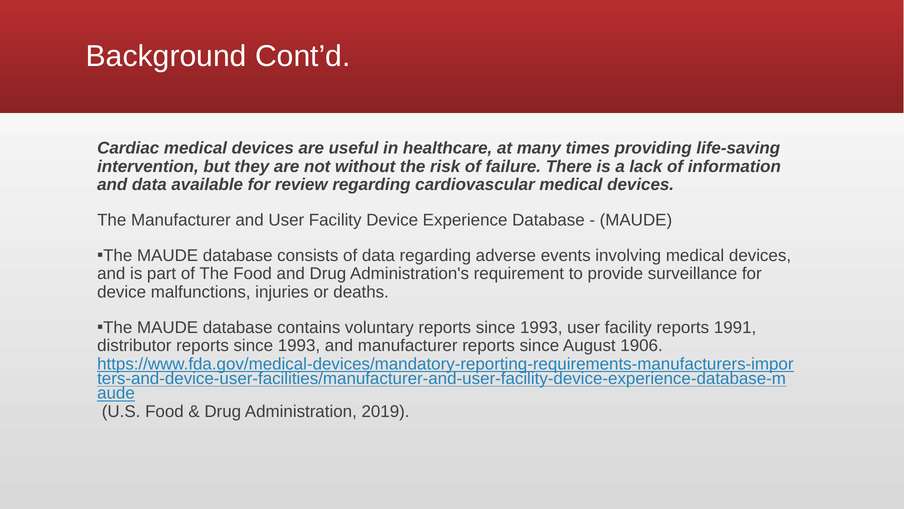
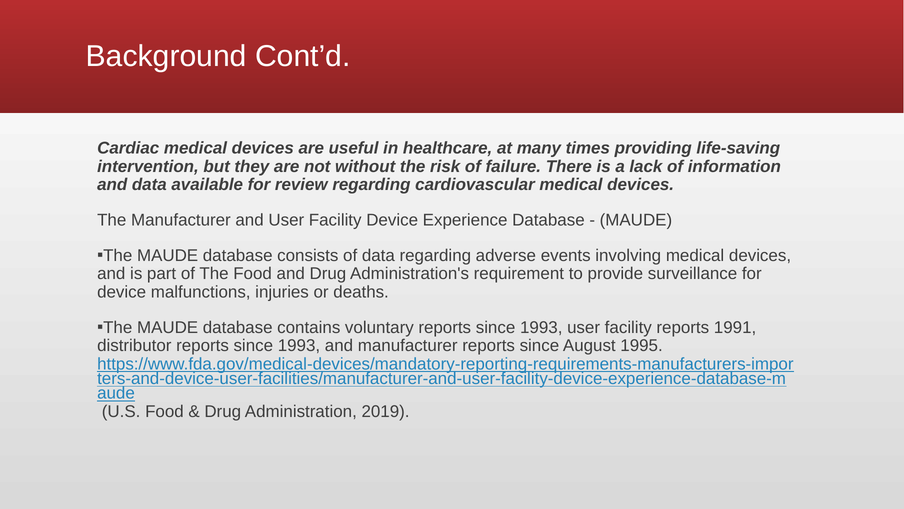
1906: 1906 -> 1995
